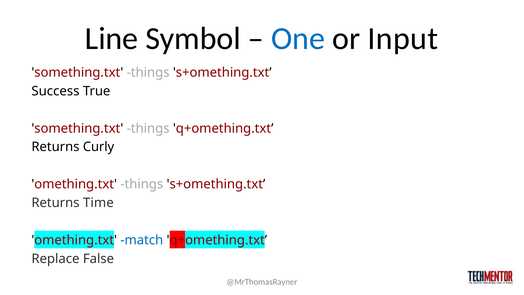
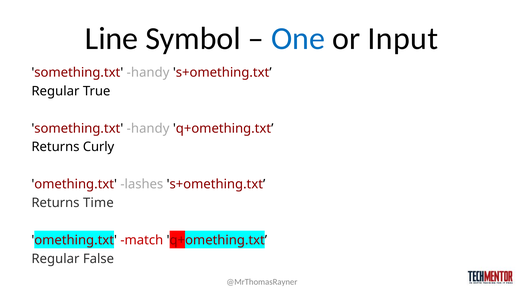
things at (148, 72): things -> handy
Success at (55, 91): Success -> Regular
things at (148, 128): things -> handy
omething.txt things: things -> lashes
match colour: blue -> red
Replace at (55, 259): Replace -> Regular
